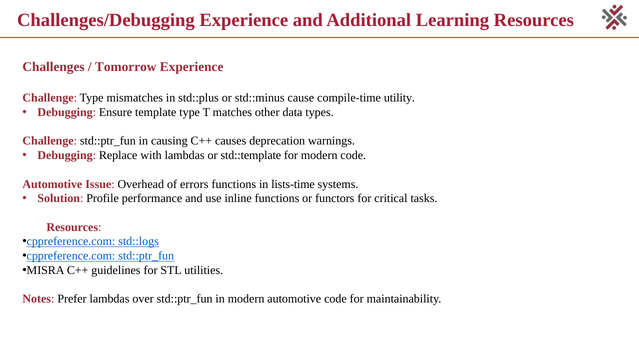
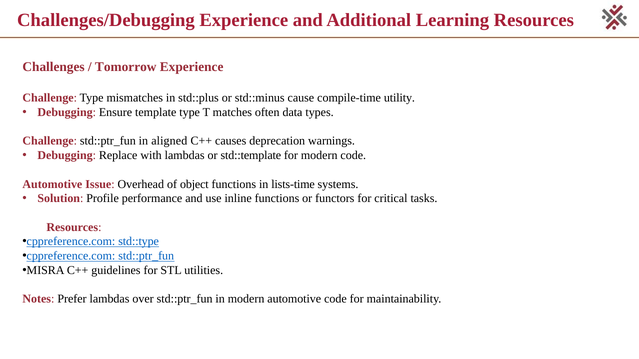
other: other -> often
causing: causing -> aligned
errors: errors -> object
std::logs: std::logs -> std::type
